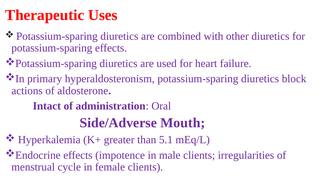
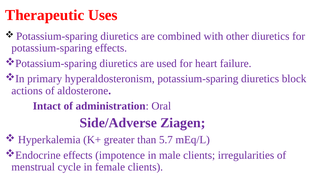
Mouth: Mouth -> Ziagen
5.1: 5.1 -> 5.7
